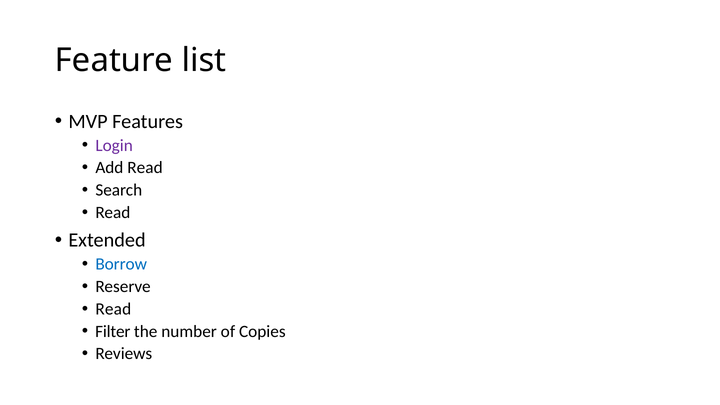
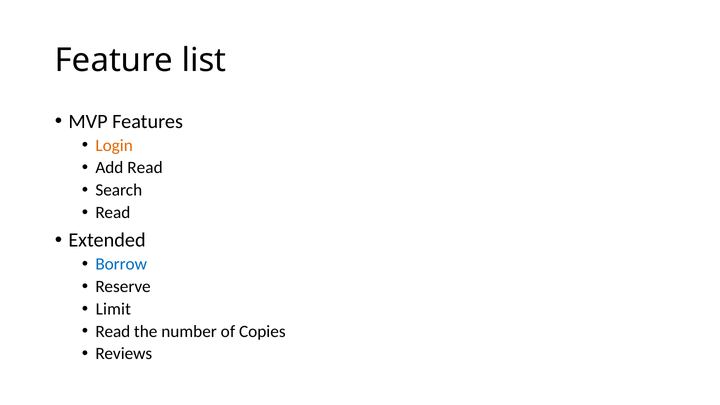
Login colour: purple -> orange
Read at (113, 309): Read -> Limit
Filter at (113, 331): Filter -> Read
